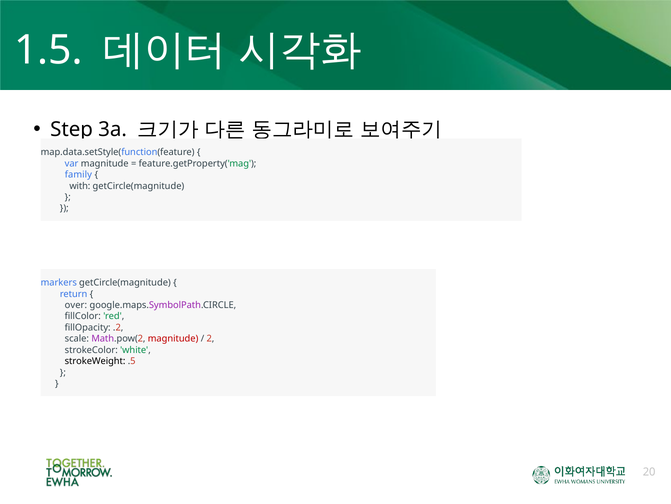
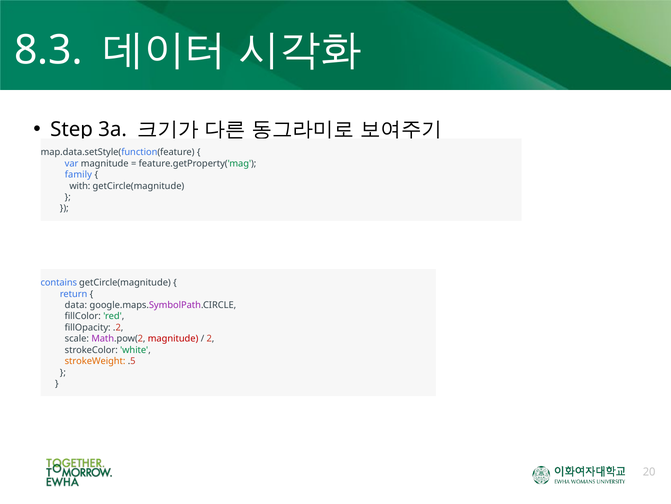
1.5: 1.5 -> 8.3
markers: markers -> contains
over: over -> data
strokeWeight colour: black -> orange
